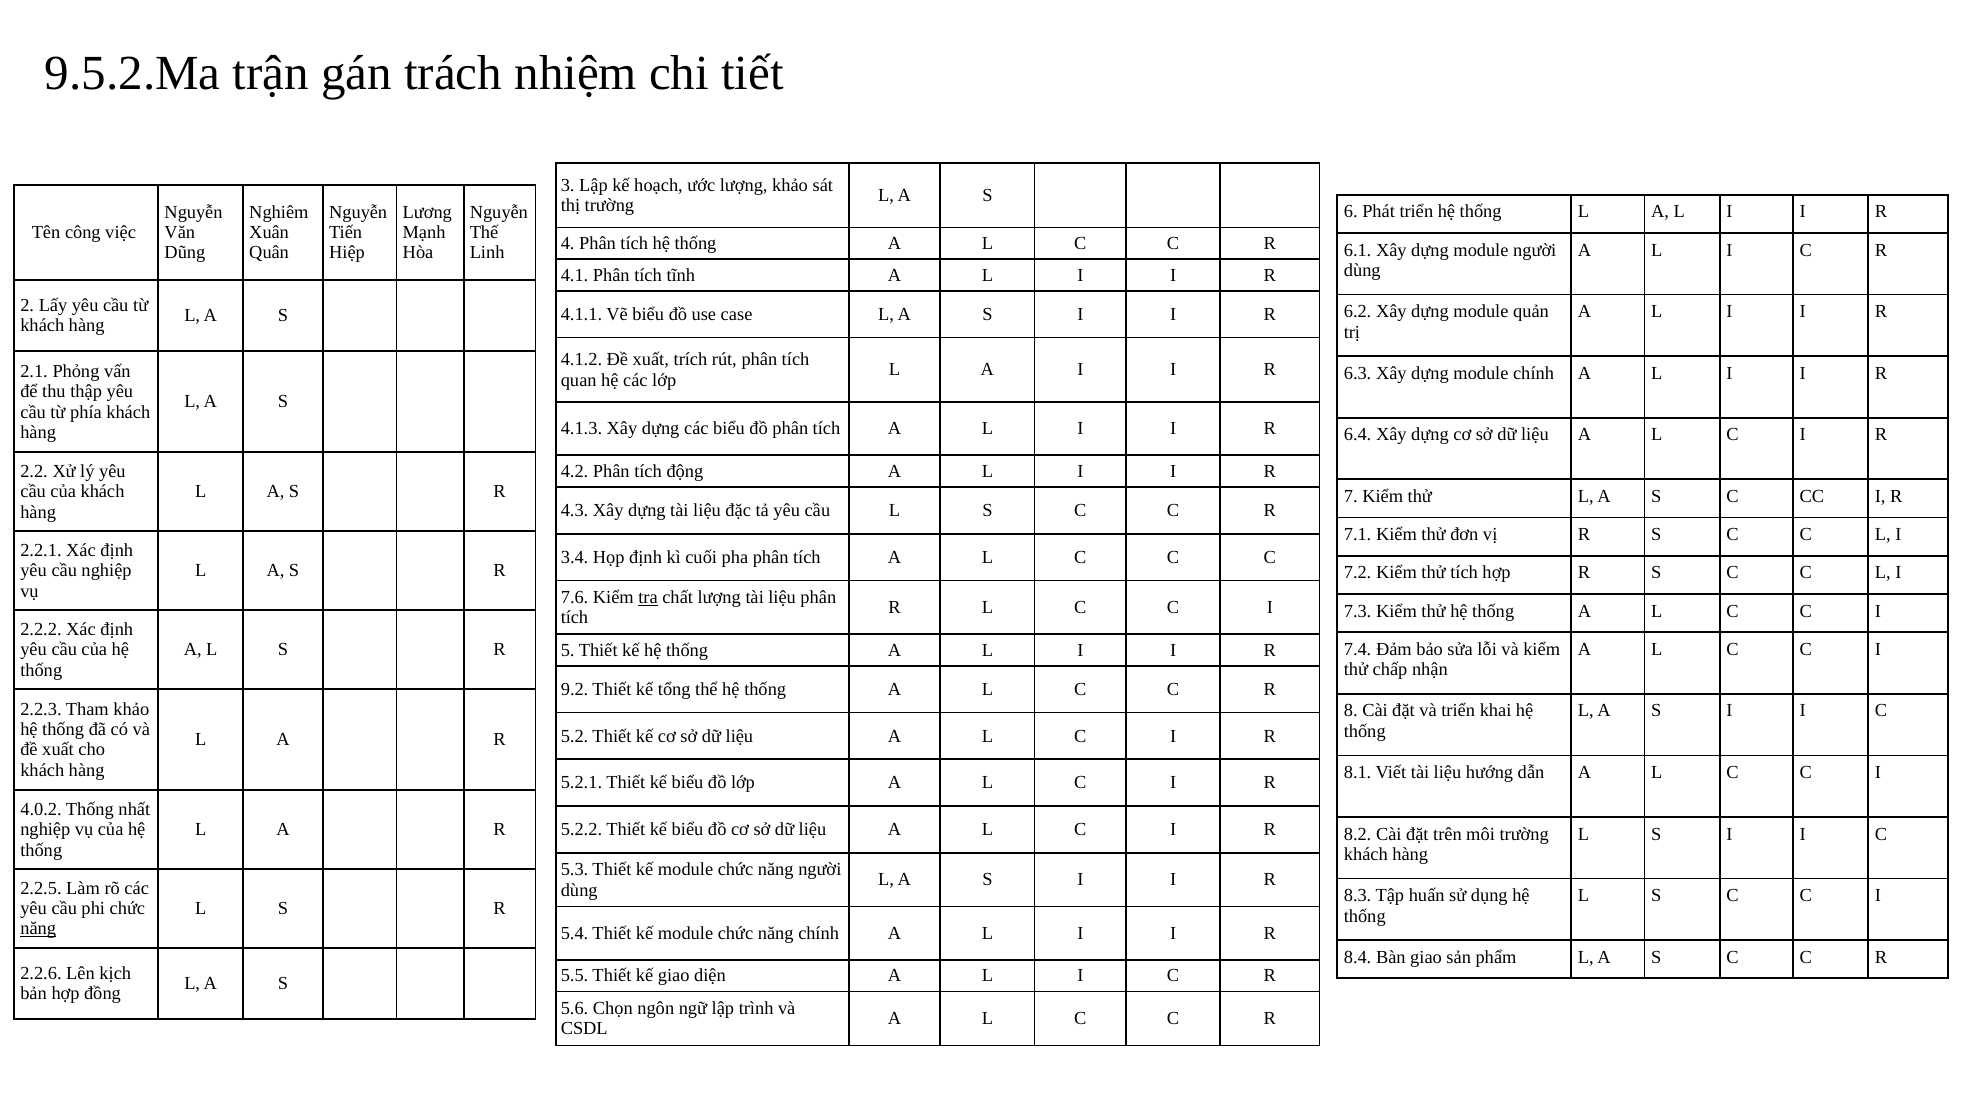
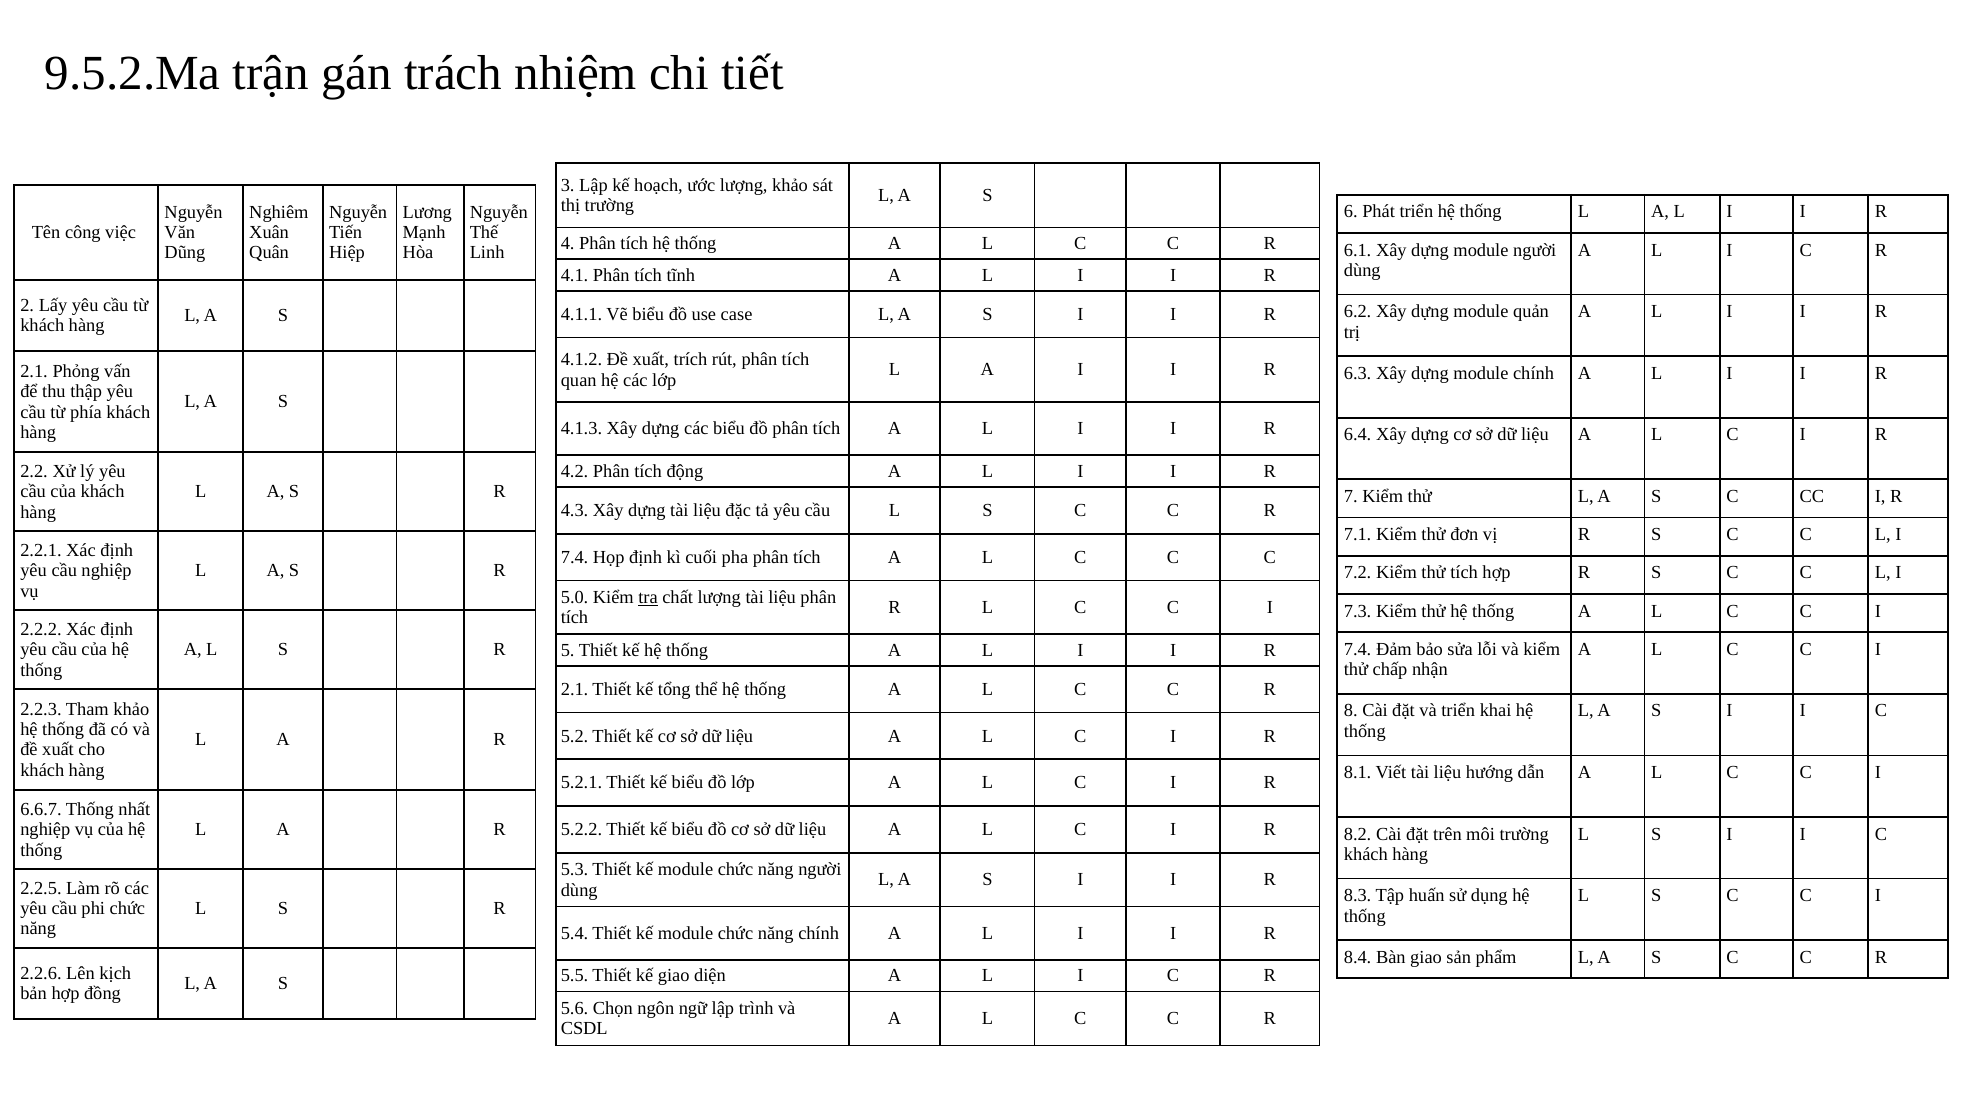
3.4 at (575, 557): 3.4 -> 7.4
7.6: 7.6 -> 5.0
9.2 at (575, 690): 9.2 -> 2.1
4.0.2: 4.0.2 -> 6.6.7
năng at (38, 929) underline: present -> none
